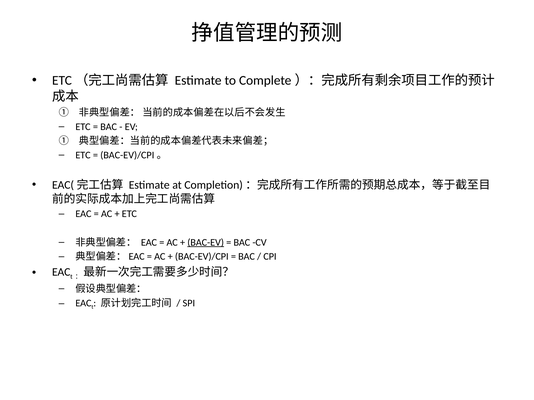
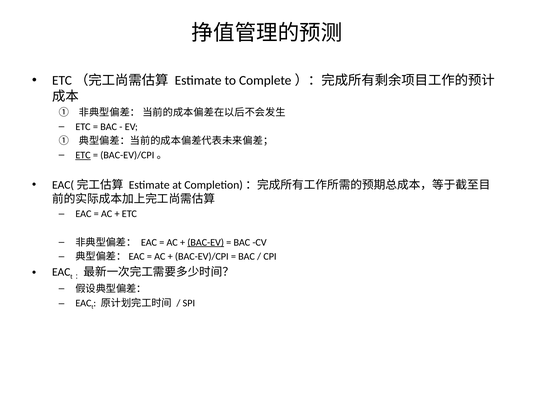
ETC at (83, 155) underline: none -> present
